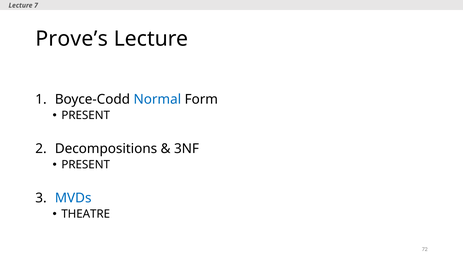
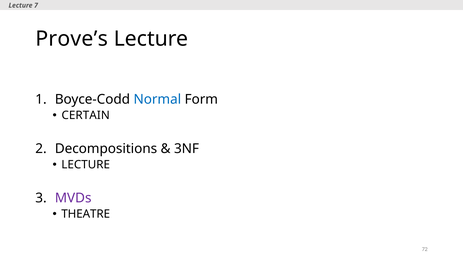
PRESENT at (86, 115): PRESENT -> CERTAIN
PRESENT at (86, 164): PRESENT -> LECTURE
MVDs colour: blue -> purple
